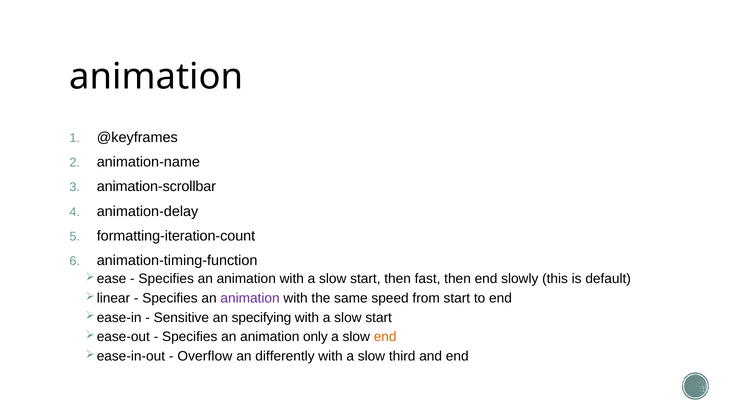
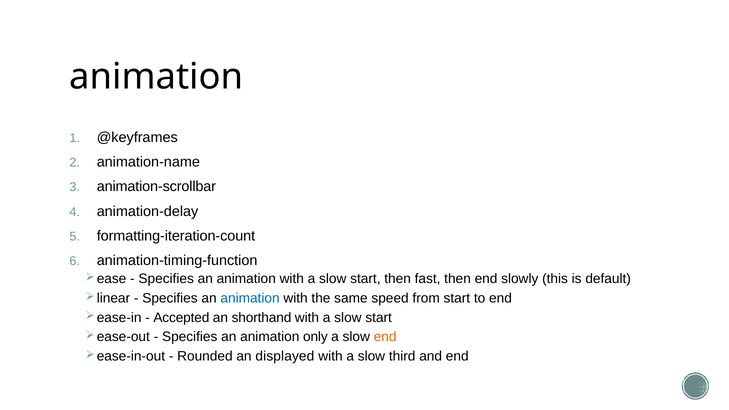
animation at (250, 298) colour: purple -> blue
Sensitive: Sensitive -> Accepted
specifying: specifying -> shorthand
Overflow: Overflow -> Rounded
differently: differently -> displayed
